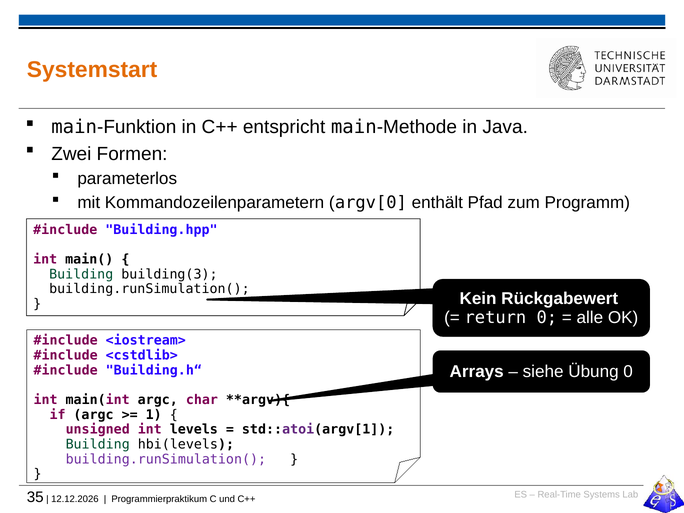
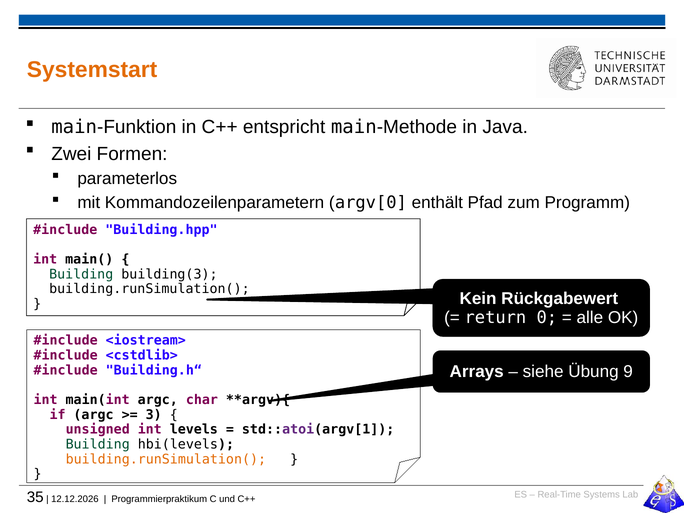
Übung 0: 0 -> 9
1: 1 -> 3
building.runSimulation( at (166, 459) colour: purple -> orange
